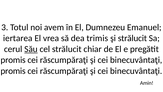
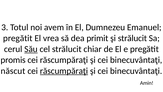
iertarea at (18, 38): iertarea -> pregătit
trimis: trimis -> primit
promis at (13, 71): promis -> născut
răscumpăraţi at (64, 71) underline: none -> present
